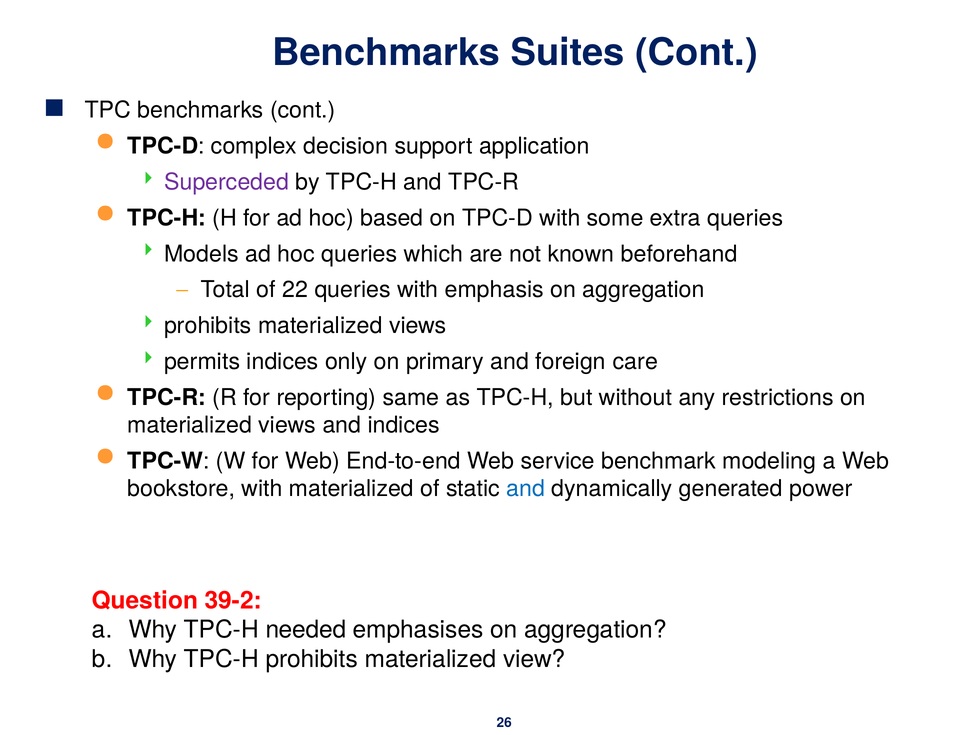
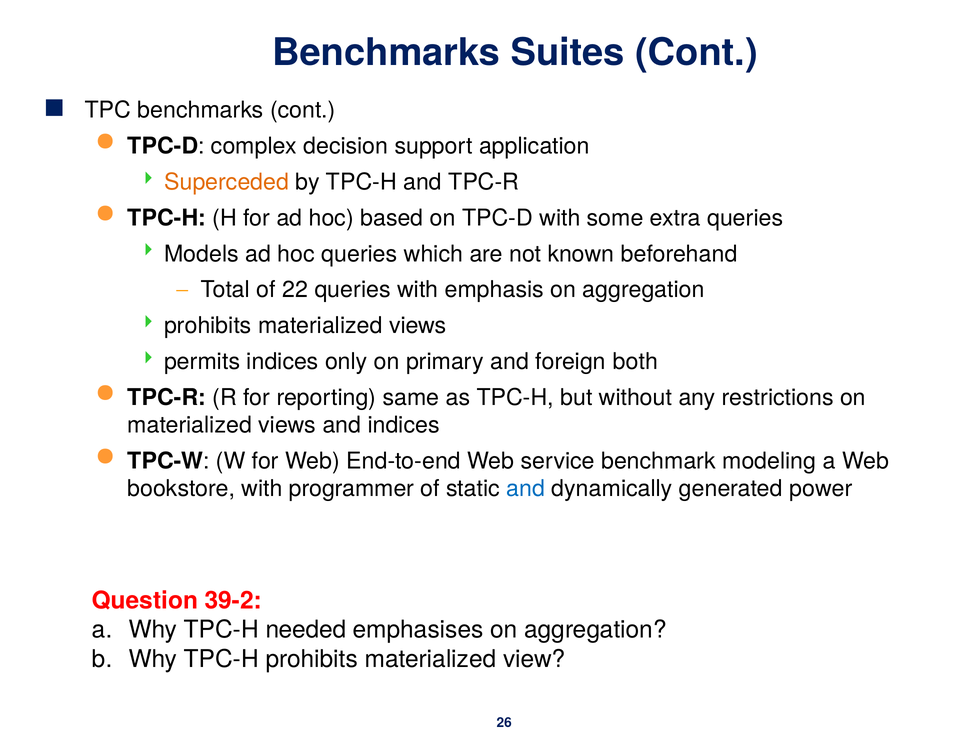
Superceded colour: purple -> orange
care: care -> both
with materialized: materialized -> programmer
